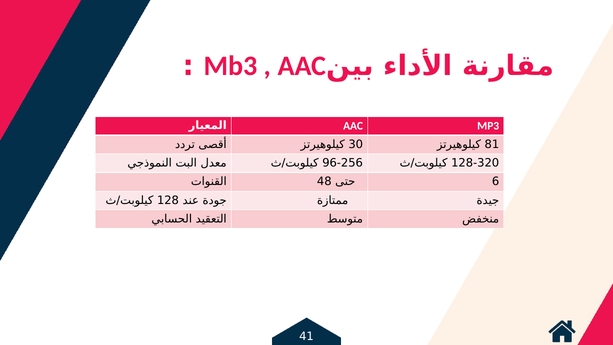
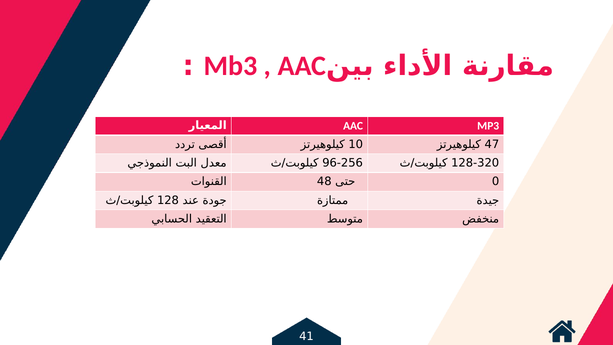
30: 30 -> 10
81: 81 -> 47
6: 6 -> 0
